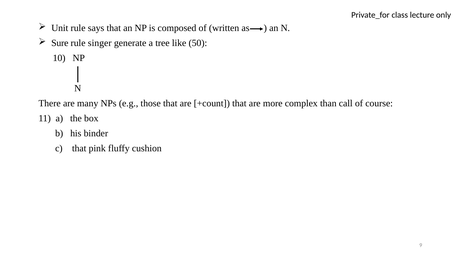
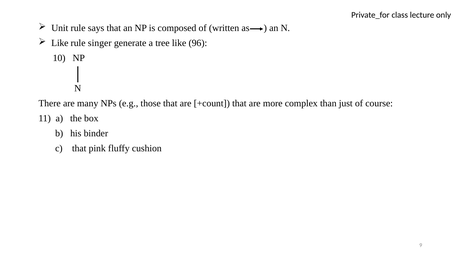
Sure at (60, 43): Sure -> Like
50: 50 -> 96
call: call -> just
